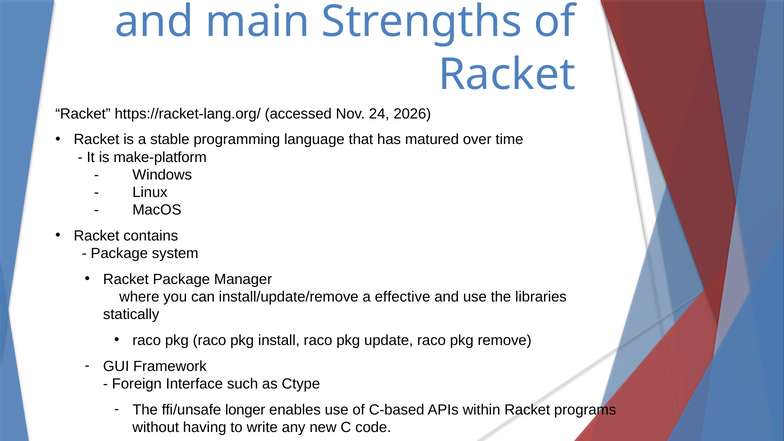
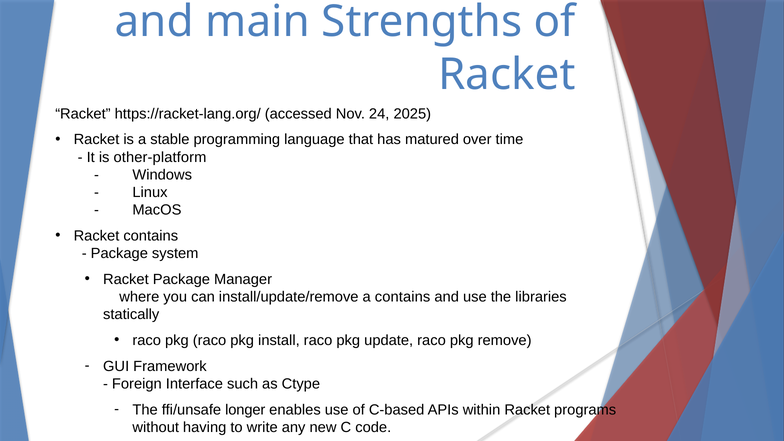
2026: 2026 -> 2025
make-platform: make-platform -> other-platform
a effective: effective -> contains
